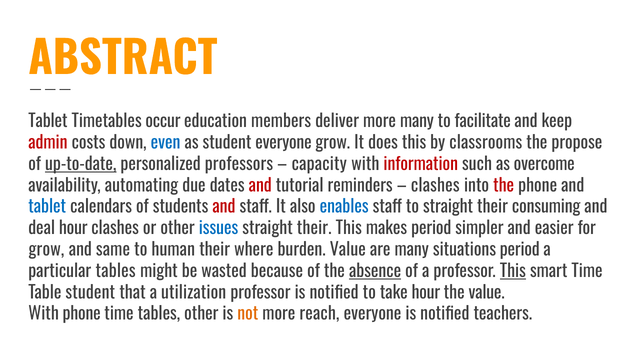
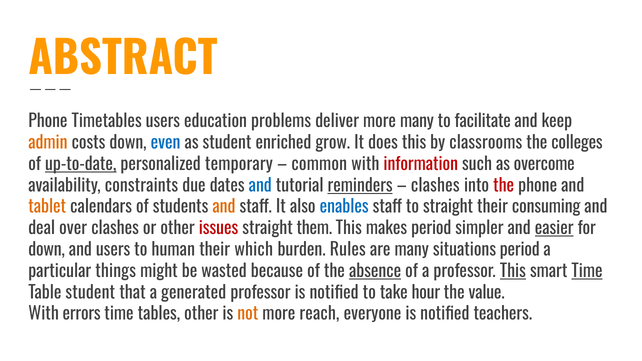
Tablet at (48, 122): Tablet -> Phone
Timetables occur: occur -> users
members: members -> problems
admin colour: red -> orange
student everyone: everyone -> enriched
propose: propose -> colleges
professors: professors -> temporary
capacity: capacity -> common
automating: automating -> constraints
and at (260, 186) colour: red -> blue
reminders underline: none -> present
tablet at (47, 207) colour: blue -> orange
and at (224, 207) colour: red -> orange
deal hour: hour -> over
issues colour: blue -> red
their at (314, 229): their -> them
easier underline: none -> present
grow at (46, 250): grow -> down
and same: same -> users
where: where -> which
burden Value: Value -> Rules
particular tables: tables -> things
Time at (587, 271) underline: none -> present
utilization: utilization -> generated
With phone: phone -> errors
